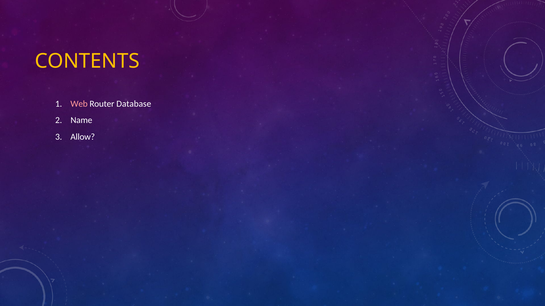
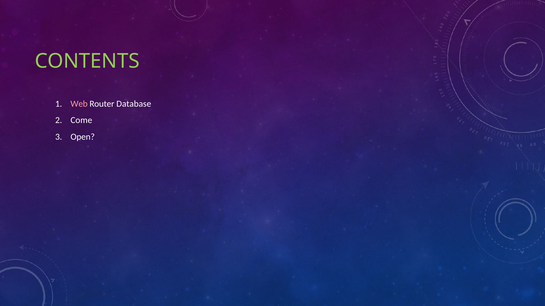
CONTENTS colour: yellow -> light green
Name: Name -> Come
Allow: Allow -> Open
